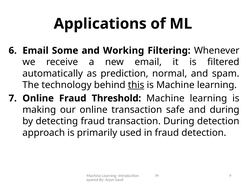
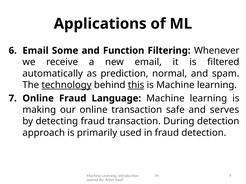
Working: Working -> Function
technology underline: none -> present
Threshold: Threshold -> Language
and during: during -> serves
